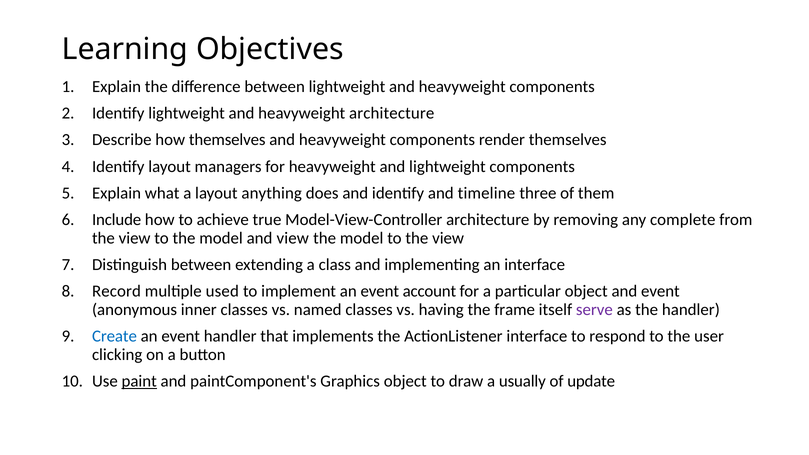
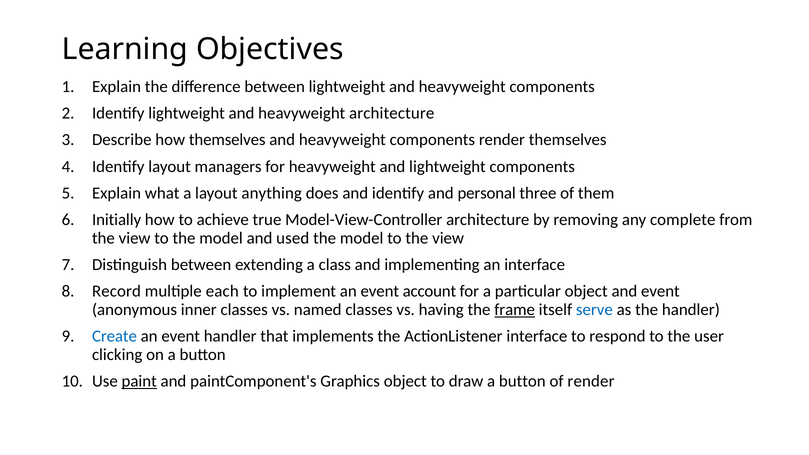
timeline: timeline -> personal
Include: Include -> Initially
and view: view -> used
used: used -> each
frame underline: none -> present
serve colour: purple -> blue
draw a usually: usually -> button
of update: update -> render
